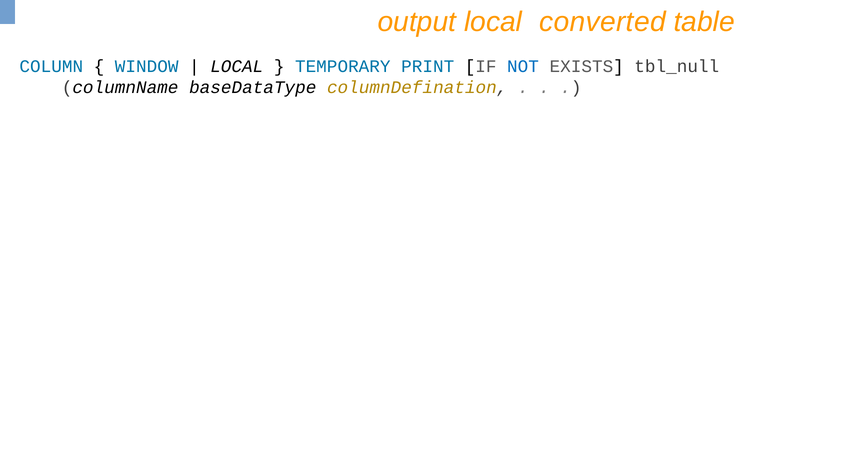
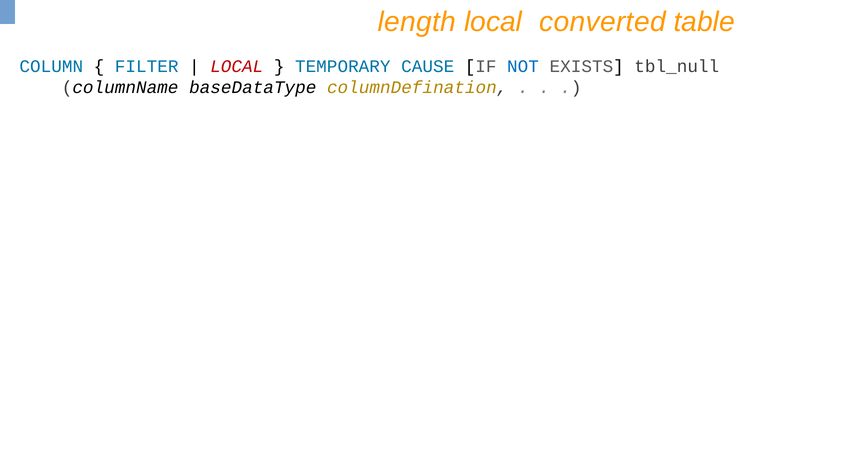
output: output -> length
WINDOW: WINDOW -> FILTER
LOCAL at (237, 66) colour: black -> red
PRINT: PRINT -> CAUSE
